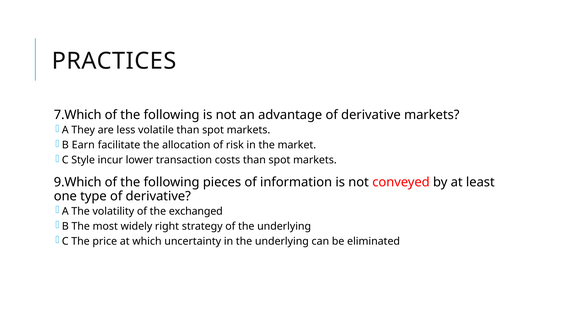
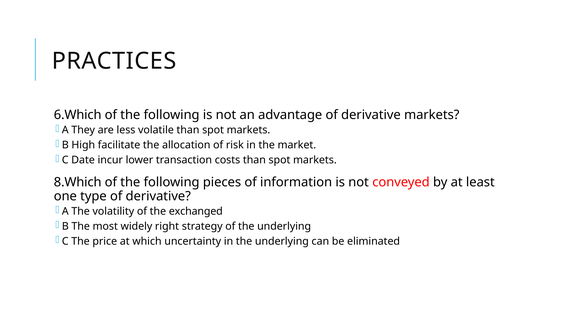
7.Which: 7.Which -> 6.Which
Earn: Earn -> High
Style: Style -> Date
9.Which: 9.Which -> 8.Which
